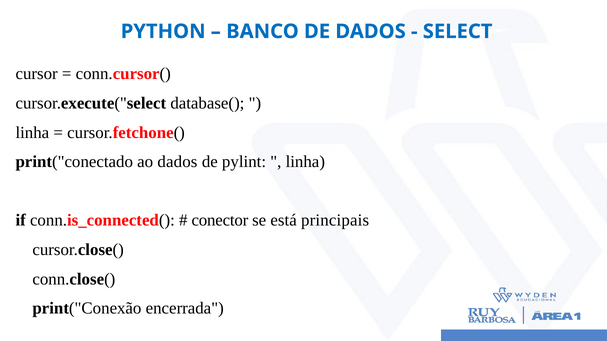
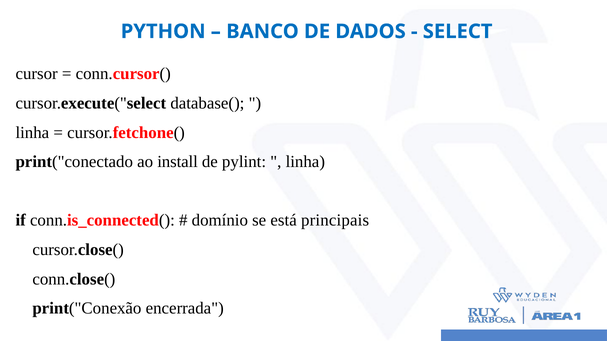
ao dados: dados -> install
conector: conector -> domínio
